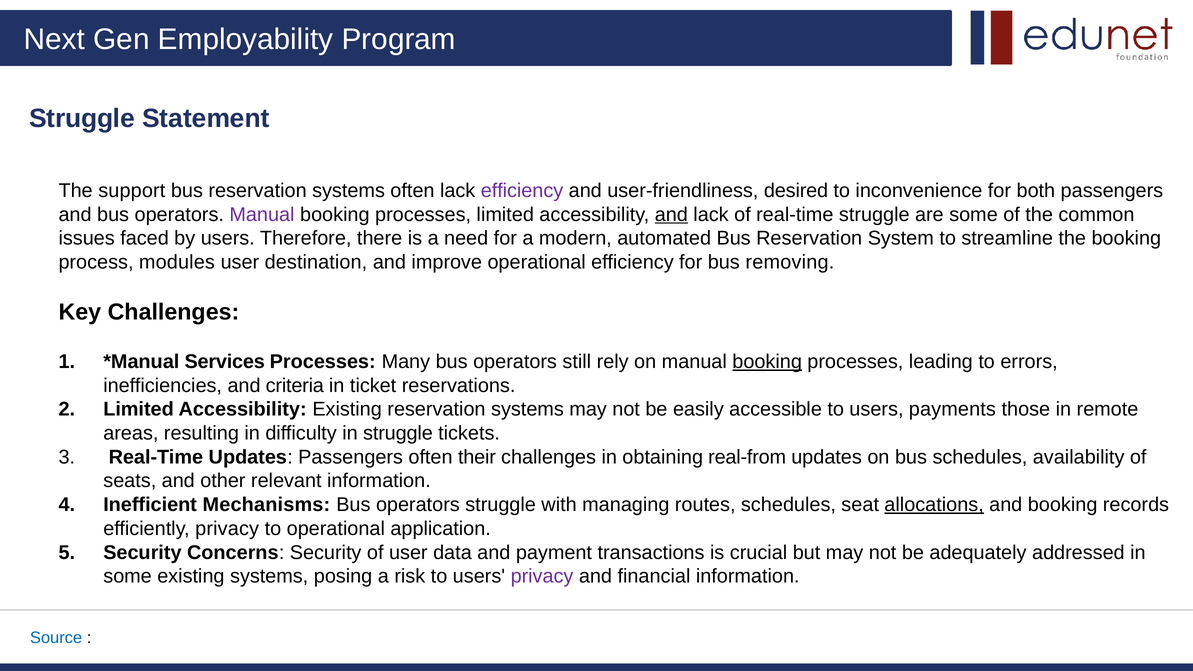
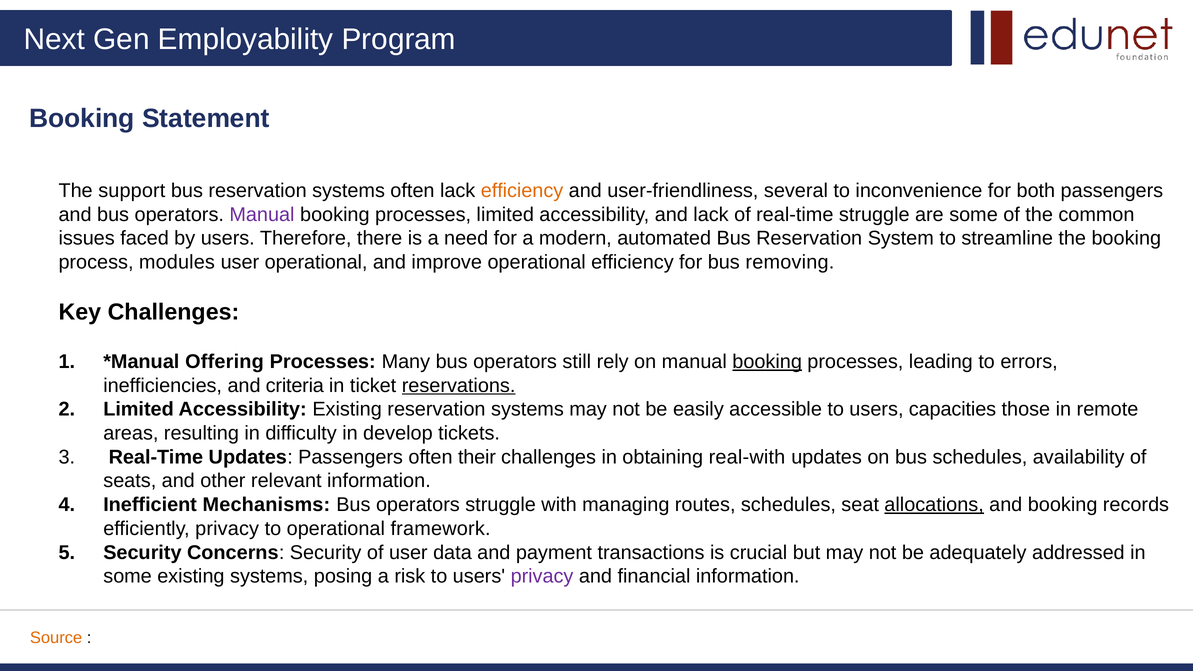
Struggle at (82, 119): Struggle -> Booking
efficiency at (522, 191) colour: purple -> orange
desired: desired -> several
and at (671, 215) underline: present -> none
user destination: destination -> operational
Services: Services -> Offering
reservations underline: none -> present
payments: payments -> capacities
in struggle: struggle -> develop
real-from: real-from -> real-with
application: application -> framework
Source colour: blue -> orange
